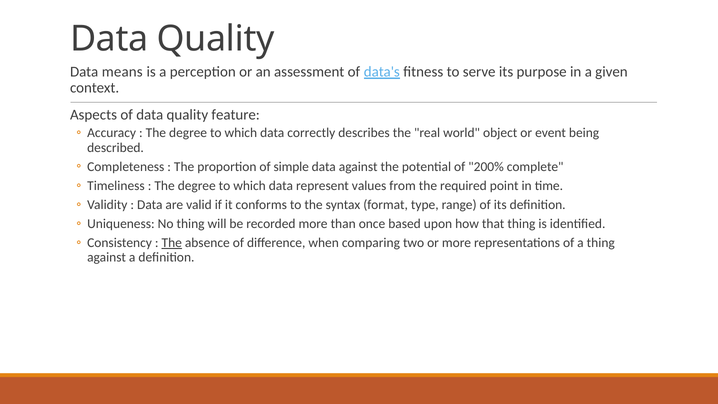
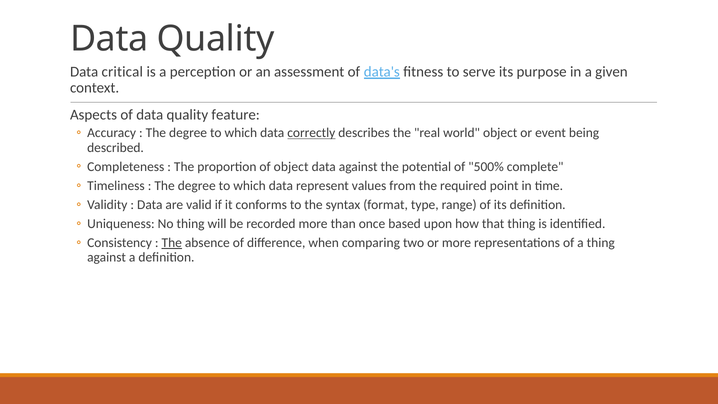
means: means -> critical
correctly underline: none -> present
of simple: simple -> object
200%: 200% -> 500%
